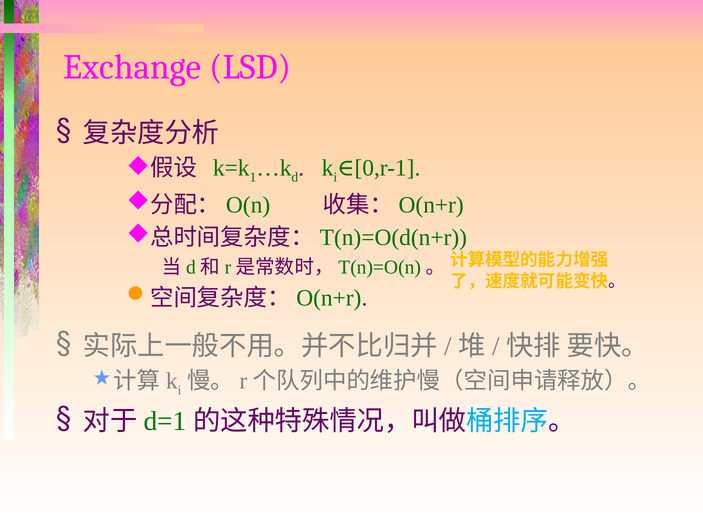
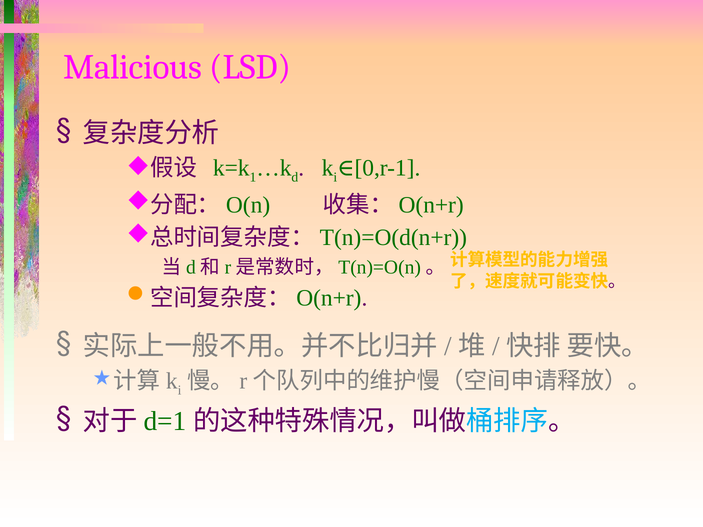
Exchange: Exchange -> Malicious
